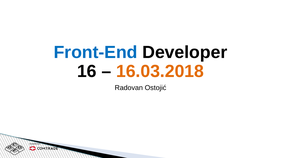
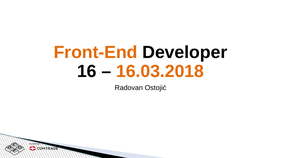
Front-End colour: blue -> orange
